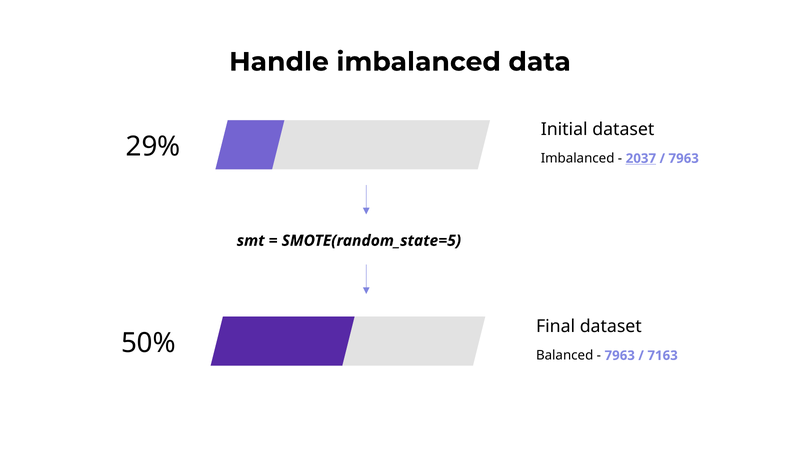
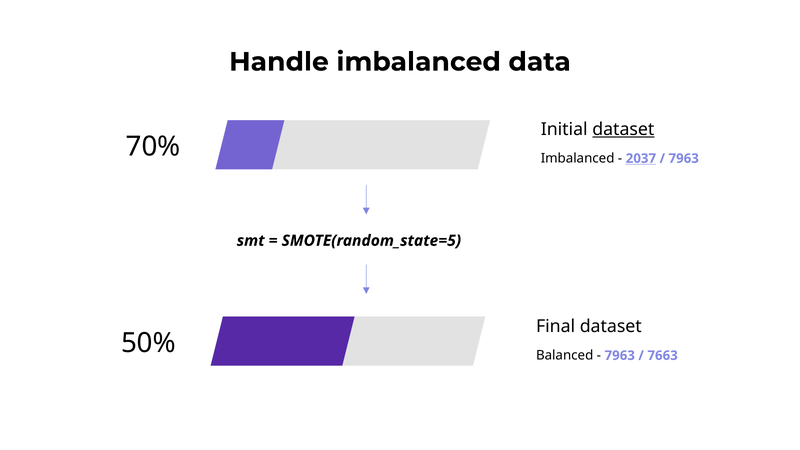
dataset at (623, 129) underline: none -> present
29%: 29% -> 70%
7163: 7163 -> 7663
